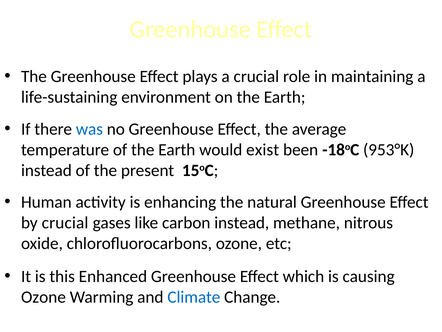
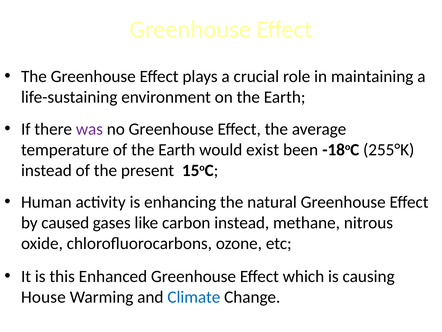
was colour: blue -> purple
953°K: 953°K -> 255°K
by crucial: crucial -> caused
Ozone at (43, 297): Ozone -> House
